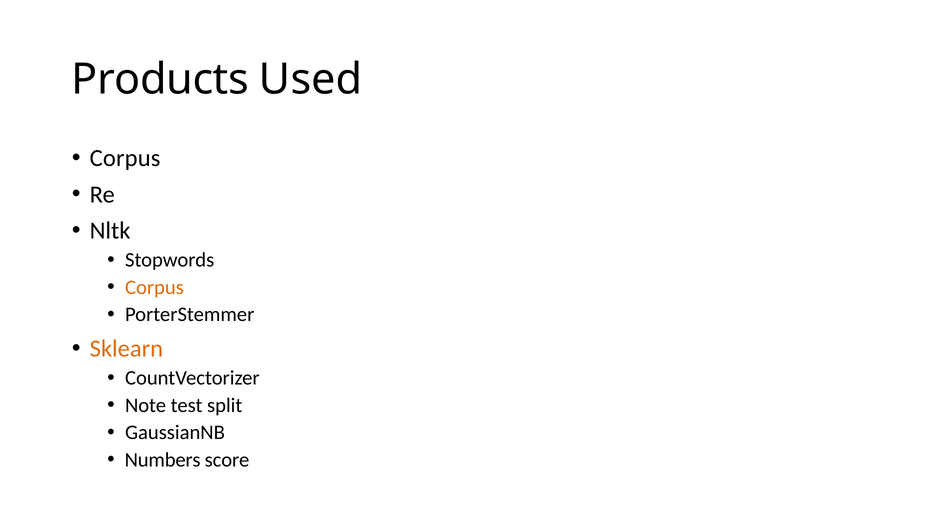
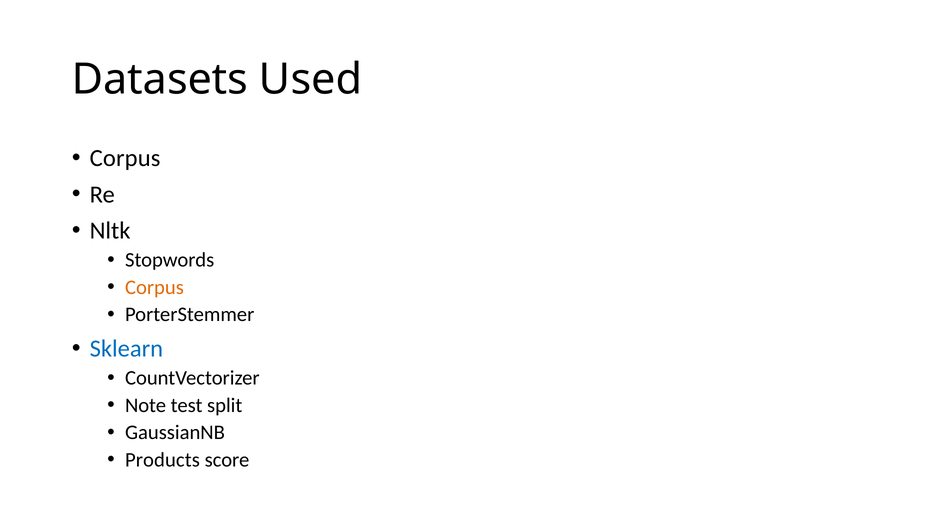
Products: Products -> Datasets
Sklearn colour: orange -> blue
Numbers: Numbers -> Products
